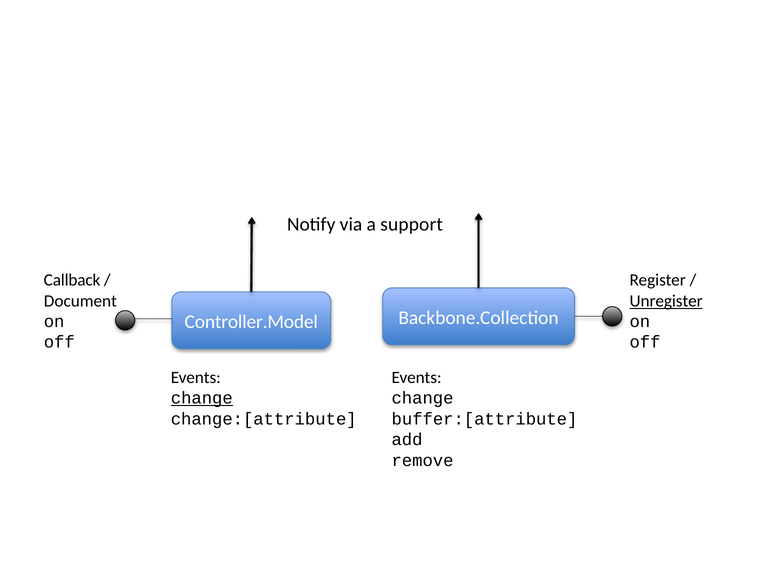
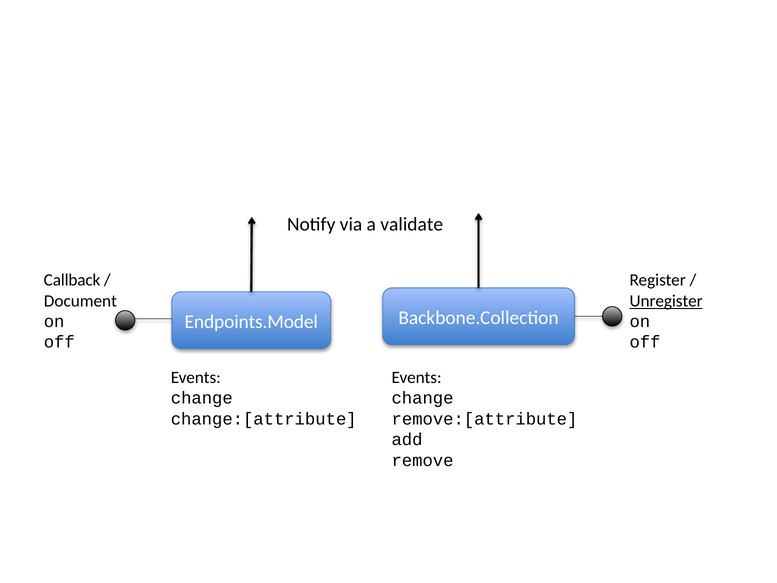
support: support -> validate
Controller.Model: Controller.Model -> Endpoints.Model
change at (202, 398) underline: present -> none
buffer:[attribute: buffer:[attribute -> remove:[attribute
